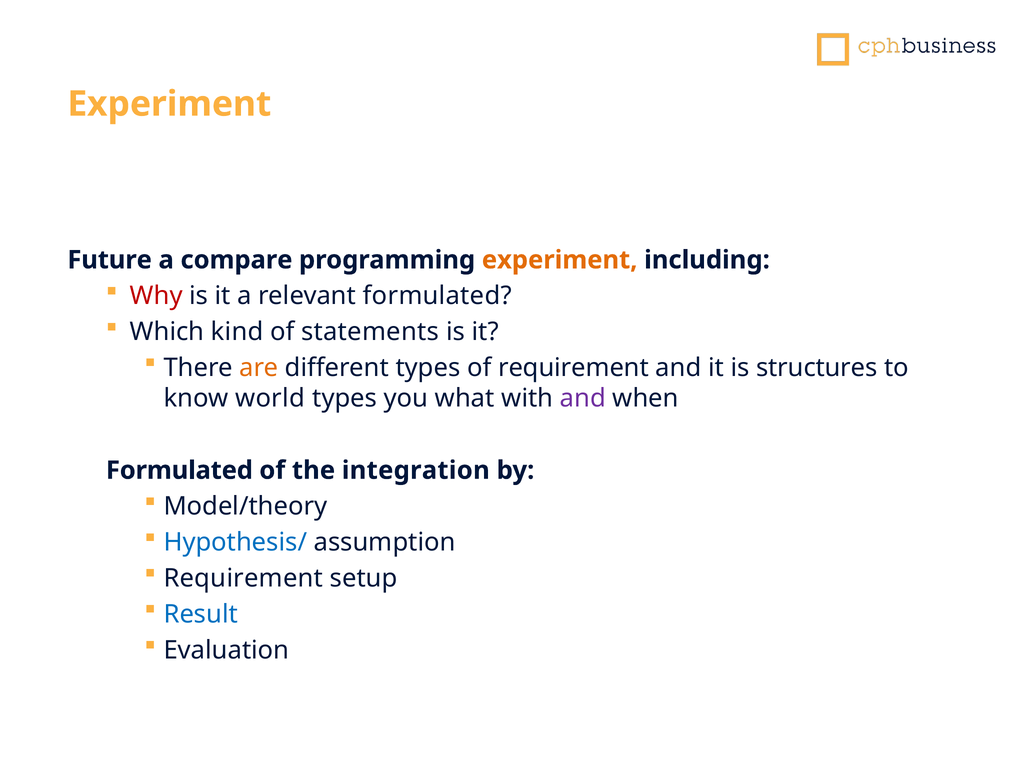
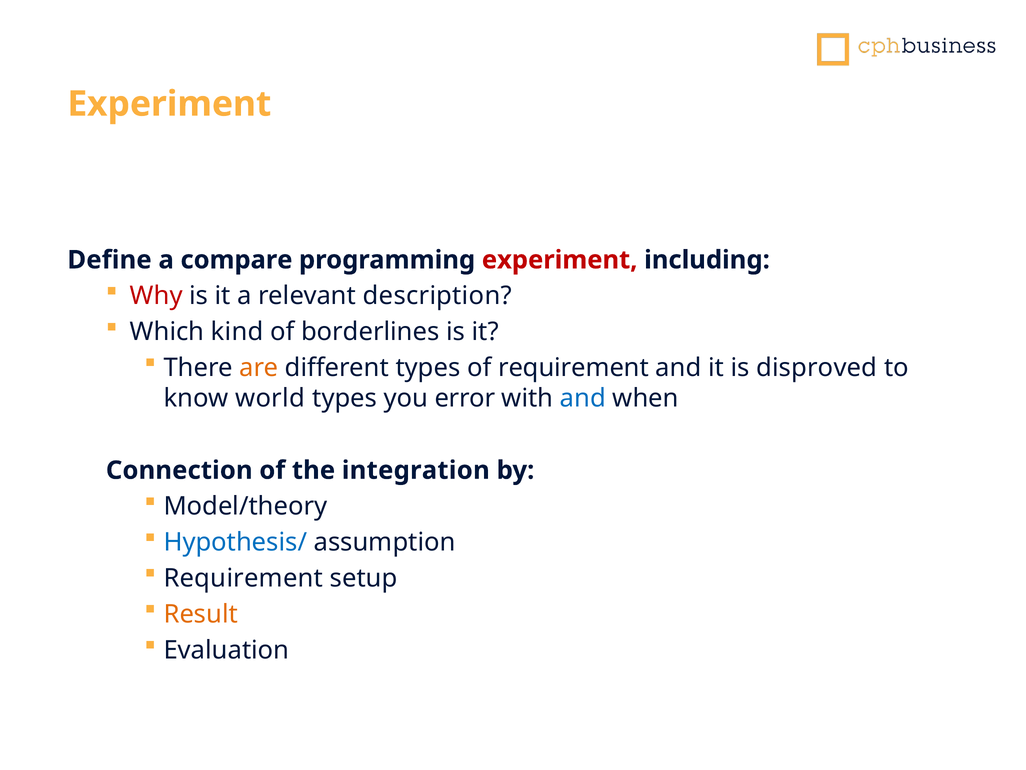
Future: Future -> Define
experiment at (560, 260) colour: orange -> red
relevant formulated: formulated -> description
statements: statements -> borderlines
structures: structures -> disproved
what: what -> error
and at (583, 398) colour: purple -> blue
Formulated at (179, 470): Formulated -> Connection
Result colour: blue -> orange
